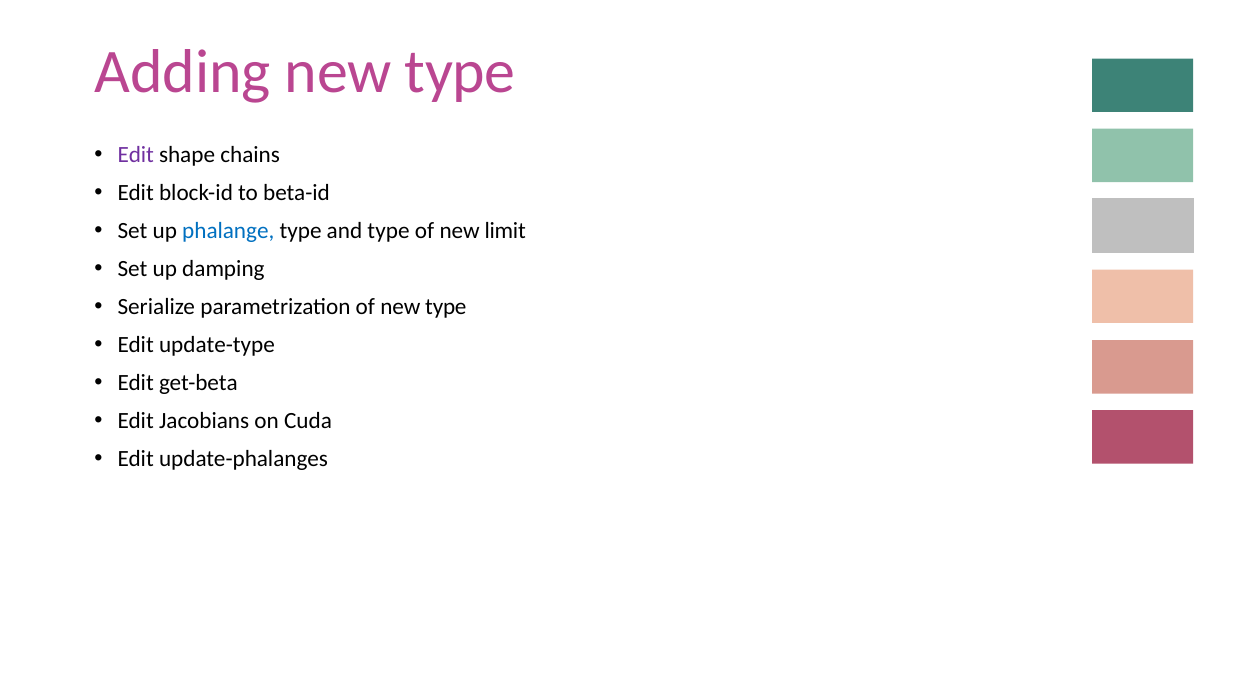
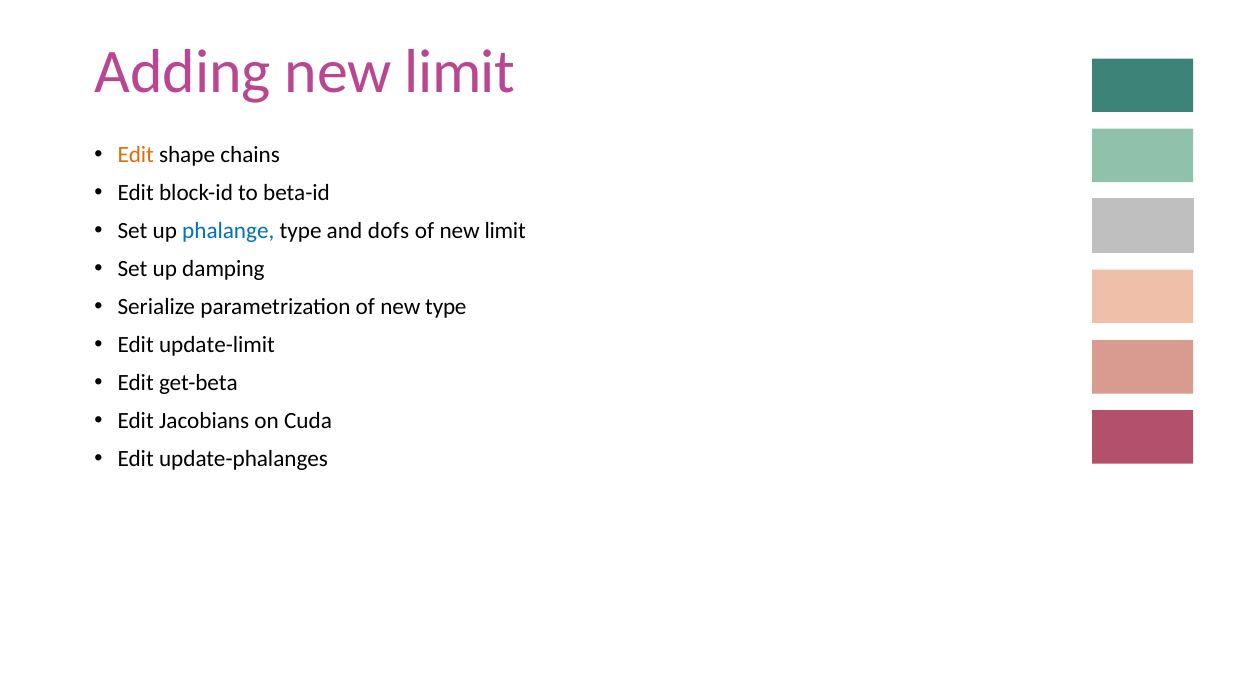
Adding new type: type -> limit
Edit at (136, 155) colour: purple -> orange
and type: type -> dofs
update-type: update-type -> update-limit
